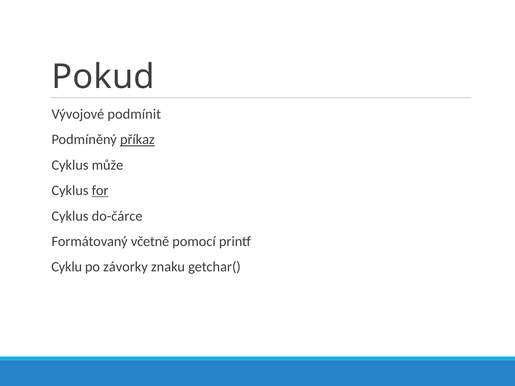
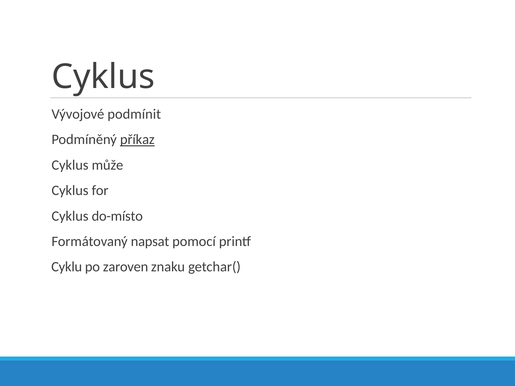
Pokud at (103, 77): Pokud -> Cyklus
for underline: present -> none
do-čárce: do-čárce -> do-místo
včetně: včetně -> napsat
závorky: závorky -> zaroven
